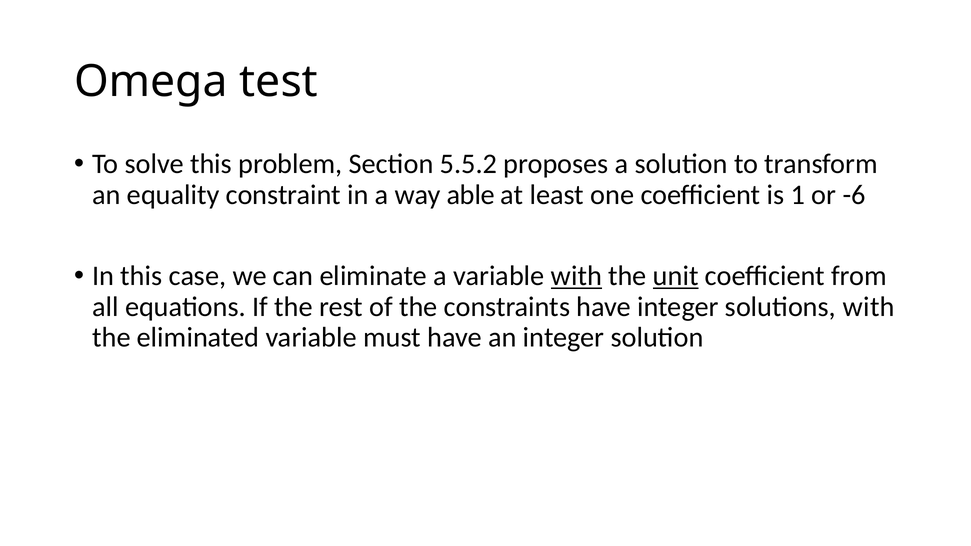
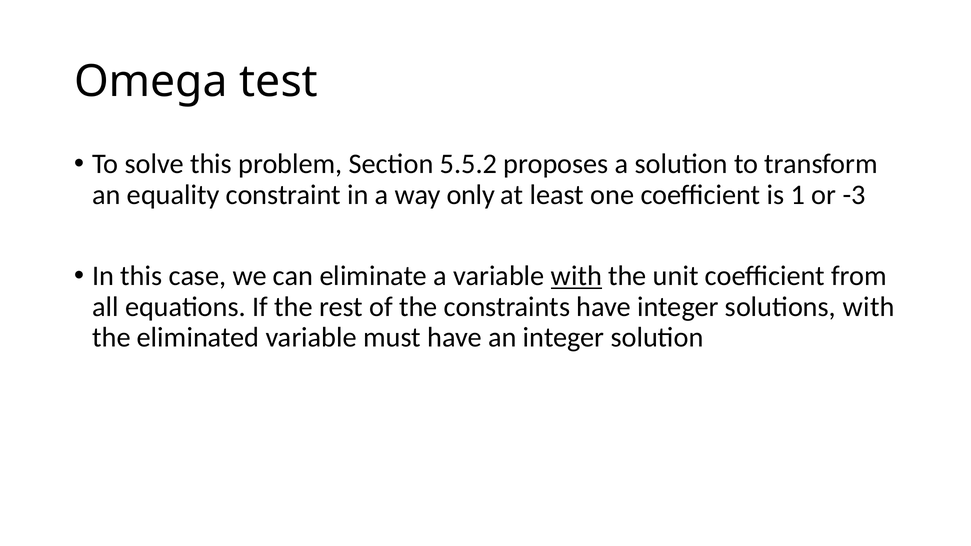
able: able -> only
-6: -6 -> -3
unit underline: present -> none
